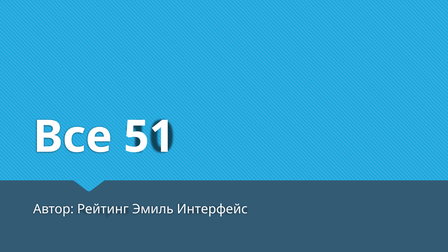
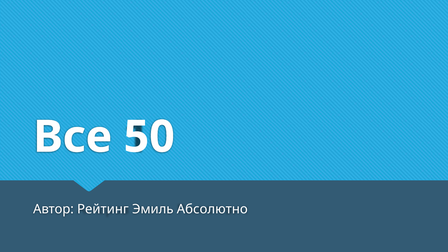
51: 51 -> 50
Интерфейс: Интерфейс -> Абсолютно
